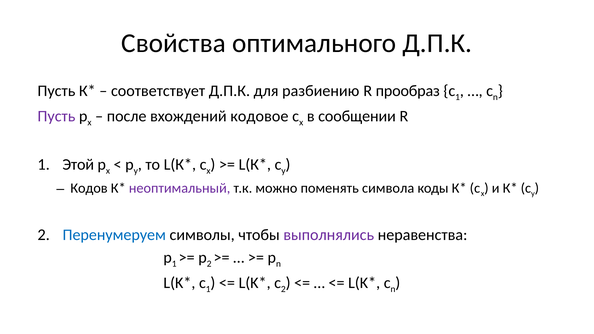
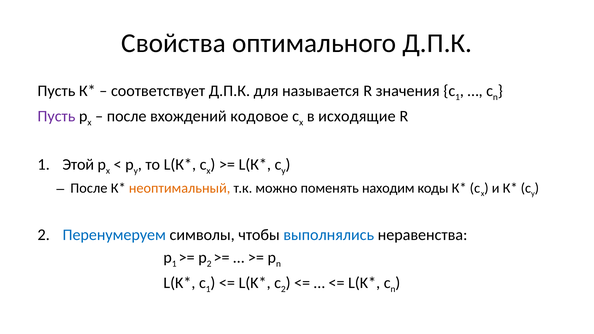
разбиению: разбиению -> называется
прообраз: прообраз -> значения
сообщении: сообщении -> исходящие
Кодов at (89, 188): Кодов -> После
неоптимальный colour: purple -> orange
символа: символа -> находим
выполнялись colour: purple -> blue
